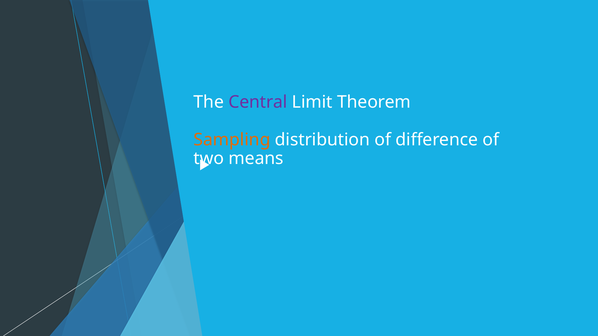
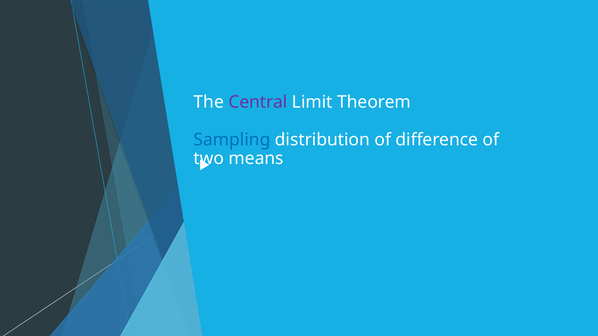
Sampling colour: orange -> blue
